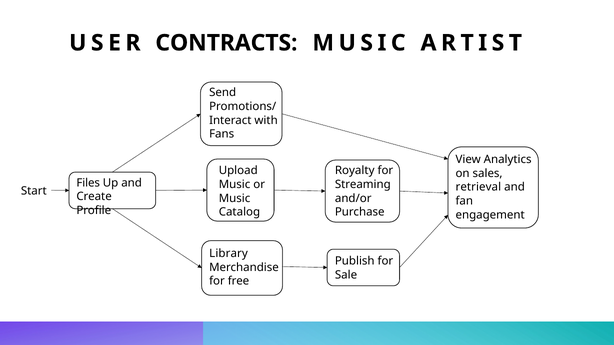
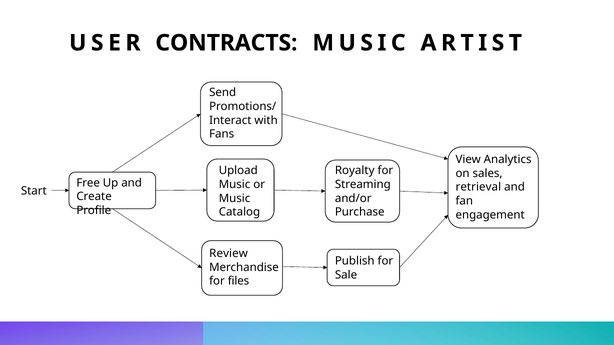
Files: Files -> Free
Library: Library -> Review
free: free -> files
